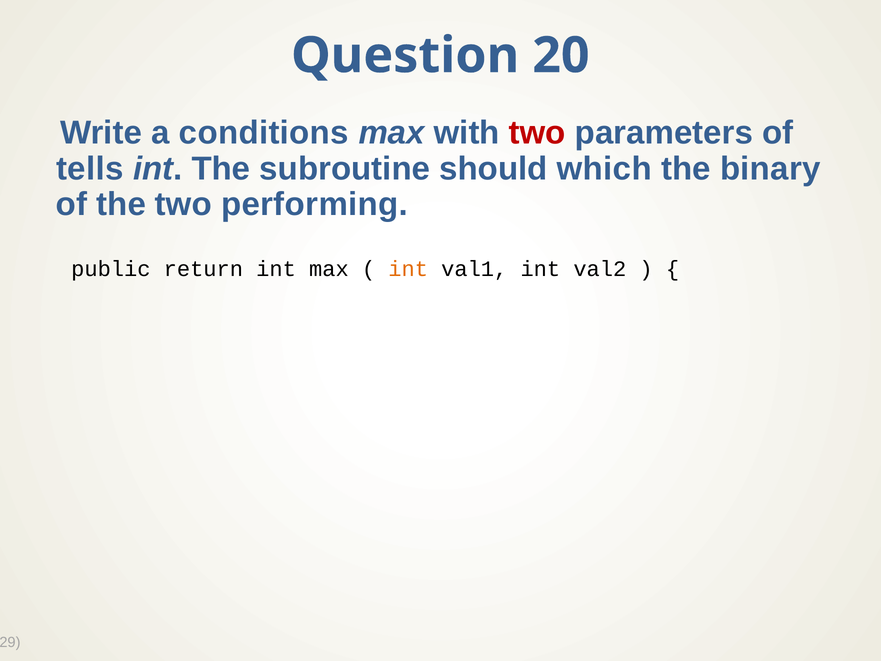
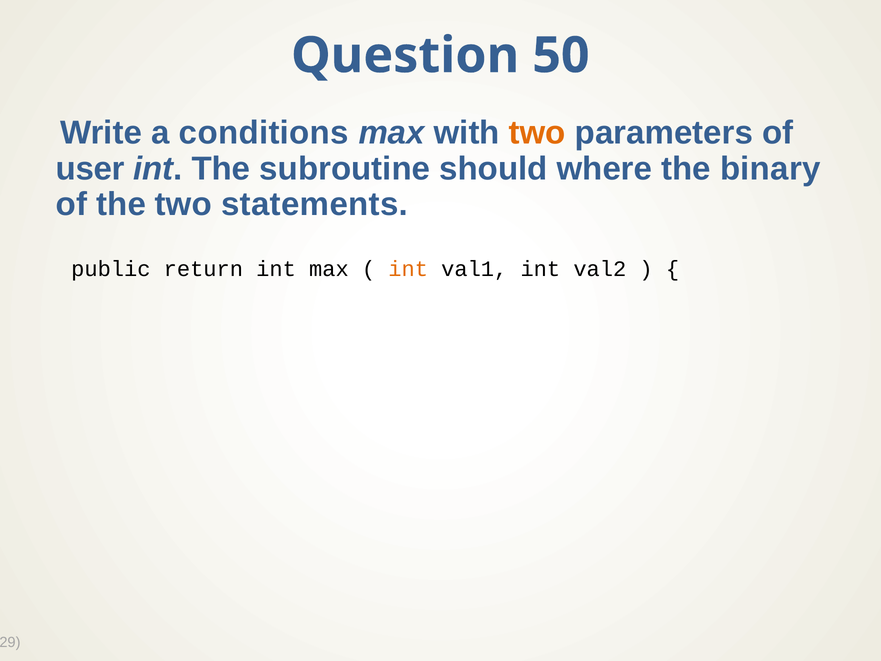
20: 20 -> 50
two at (537, 133) colour: red -> orange
tells: tells -> user
which: which -> where
performing: performing -> statements
